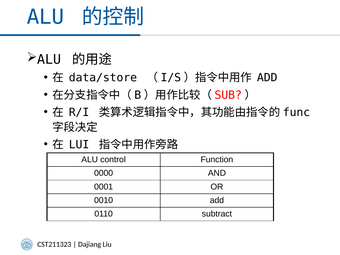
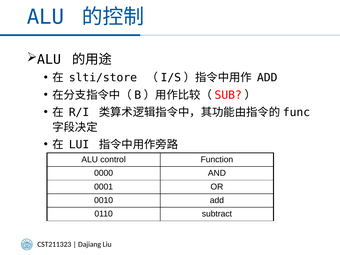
data/store: data/store -> slti/store
